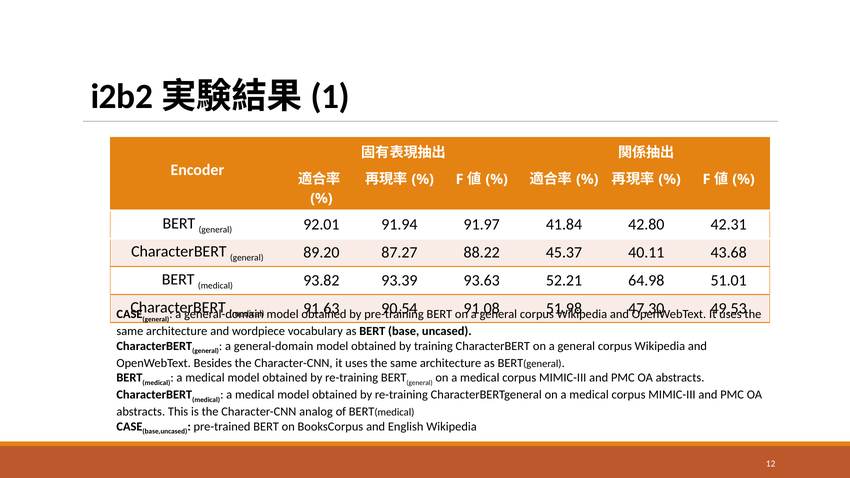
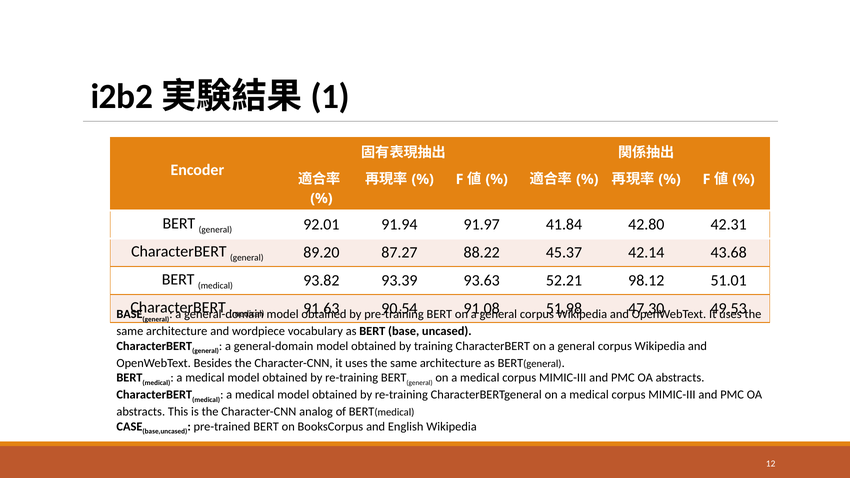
40.11: 40.11 -> 42.14
64.98: 64.98 -> 98.12
CASE at (129, 314): CASE -> BASE
